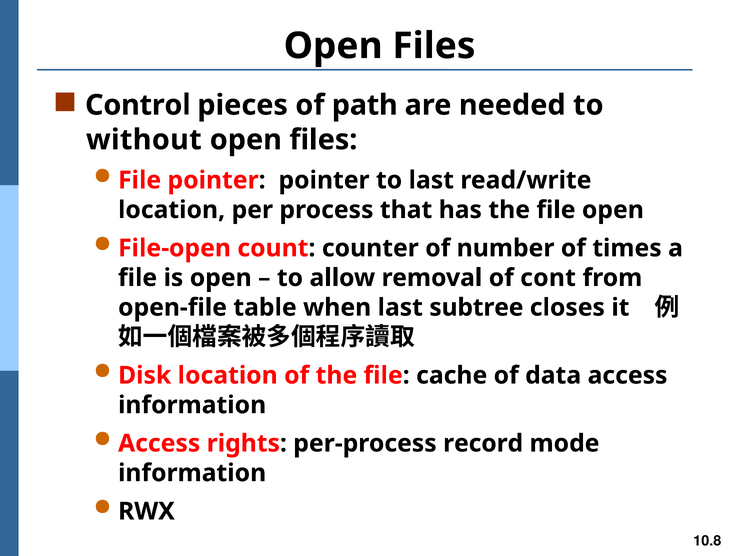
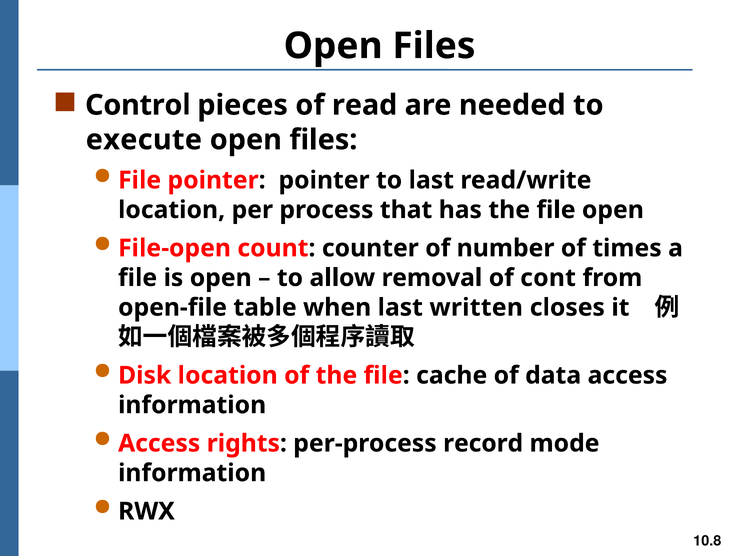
path: path -> read
without: without -> execute
subtree: subtree -> written
